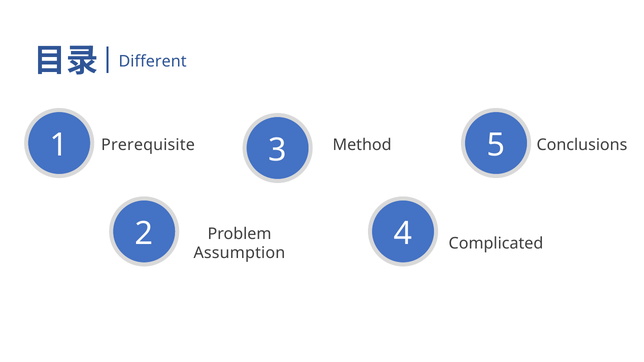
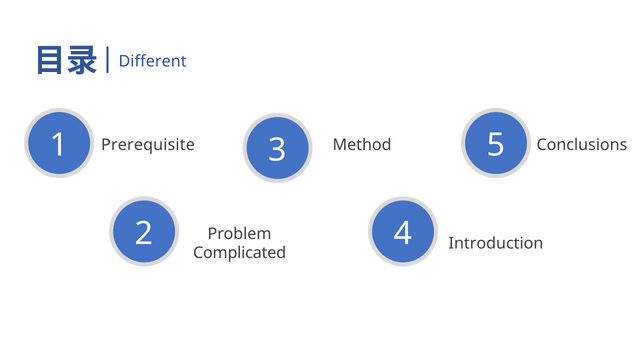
Complicated: Complicated -> Introduction
Assumption: Assumption -> Complicated
